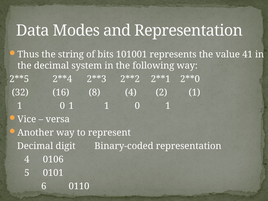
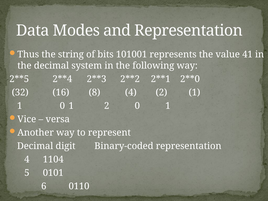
0 1 1: 1 -> 2
0106: 0106 -> 1104
